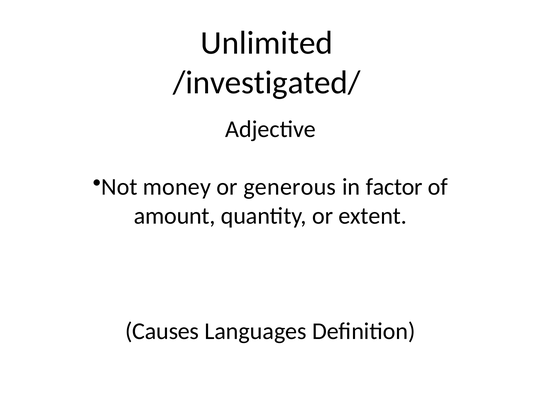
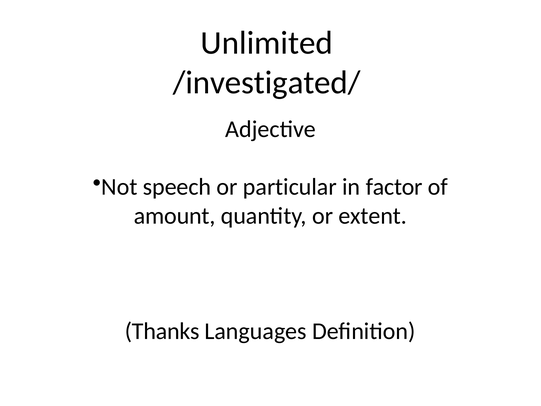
money: money -> speech
generous: generous -> particular
Causes: Causes -> Thanks
